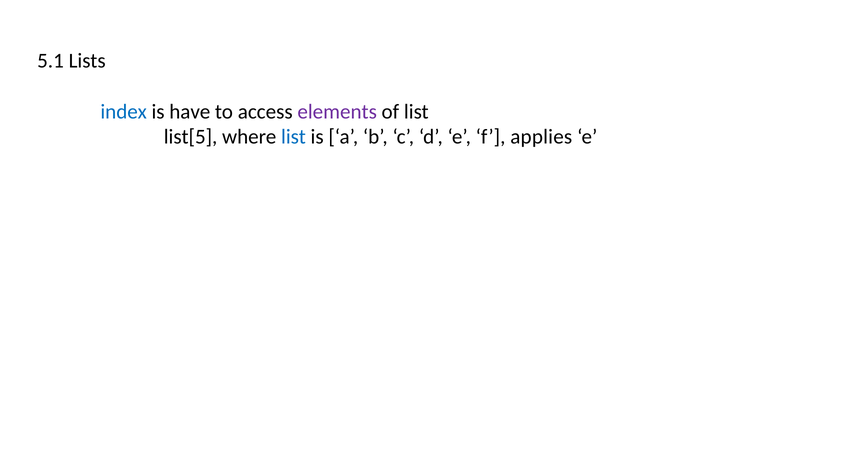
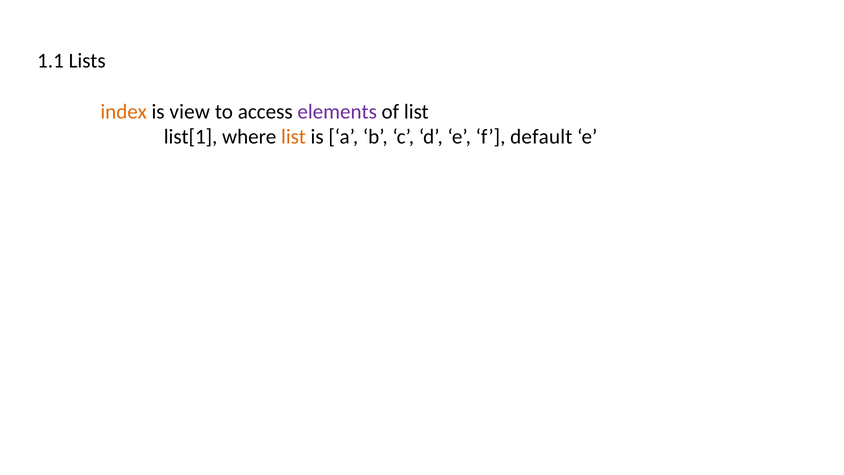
5.1: 5.1 -> 1.1
index colour: blue -> orange
have: have -> view
list[5: list[5 -> list[1
list at (294, 137) colour: blue -> orange
applies: applies -> default
